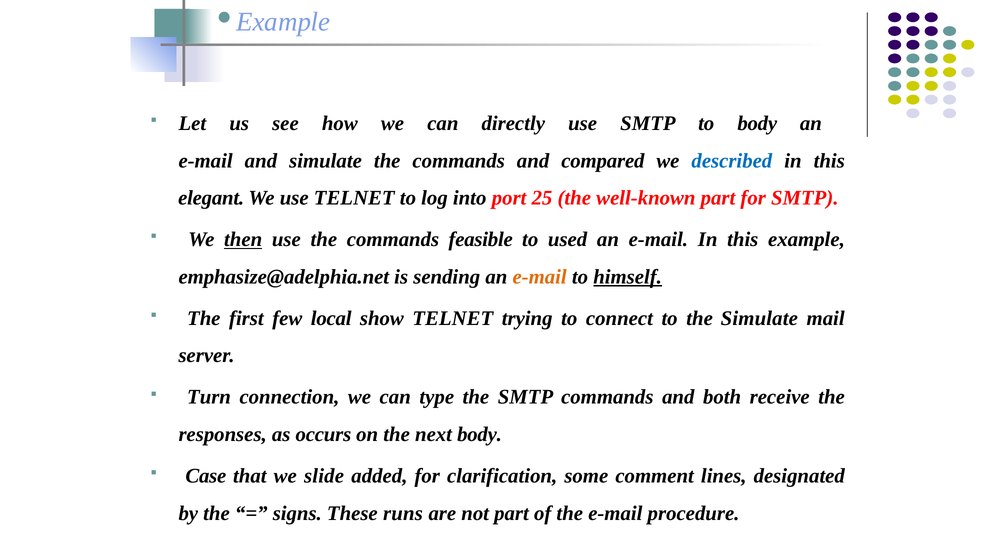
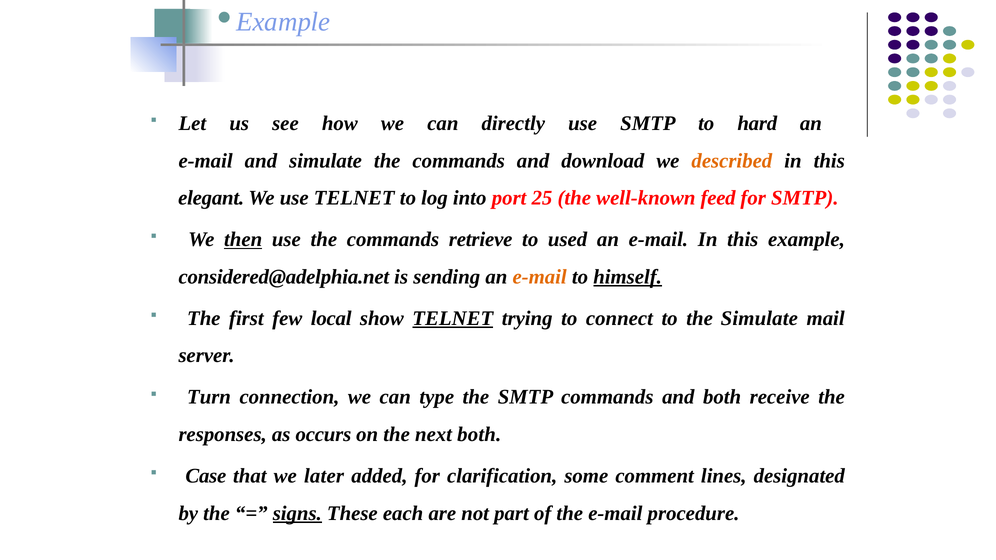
to body: body -> hard
compared: compared -> download
described colour: blue -> orange
well-known part: part -> feed
feasible: feasible -> retrieve
emphasize@adelphia.net: emphasize@adelphia.net -> considered@adelphia.net
TELNET at (453, 318) underline: none -> present
next body: body -> both
slide: slide -> later
signs underline: none -> present
runs: runs -> each
